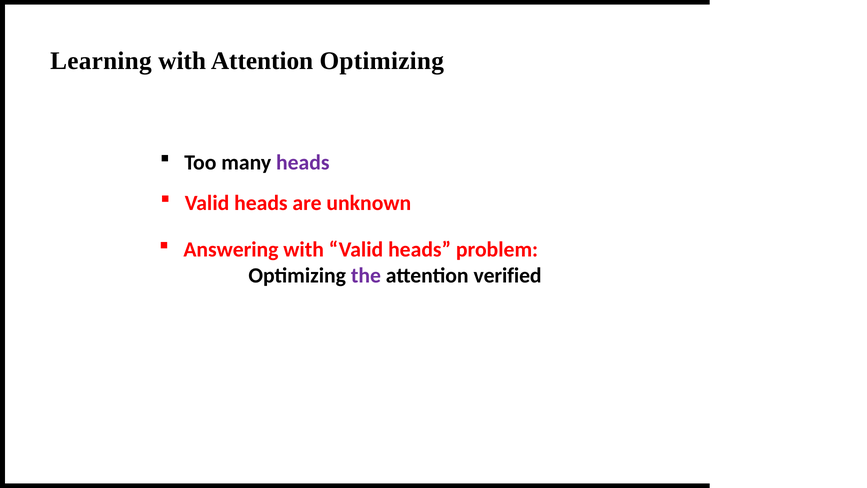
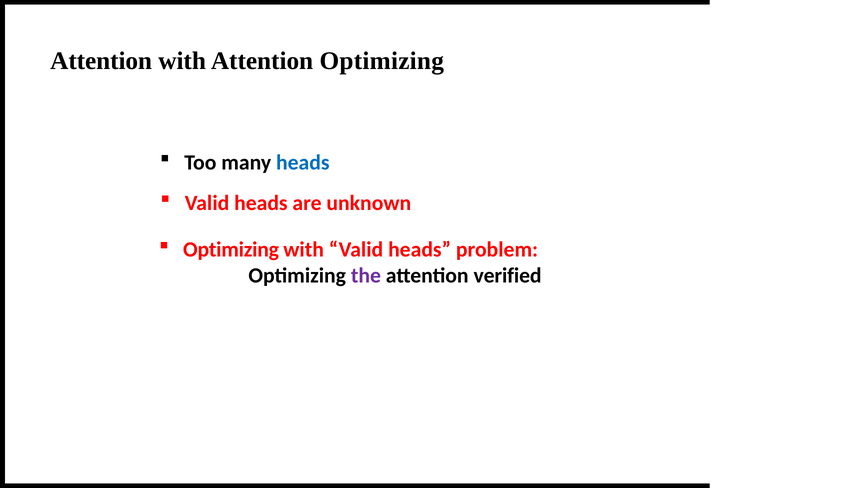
Learning at (101, 61): Learning -> Attention
heads at (303, 163) colour: purple -> blue
Answering at (231, 249): Answering -> Optimizing
